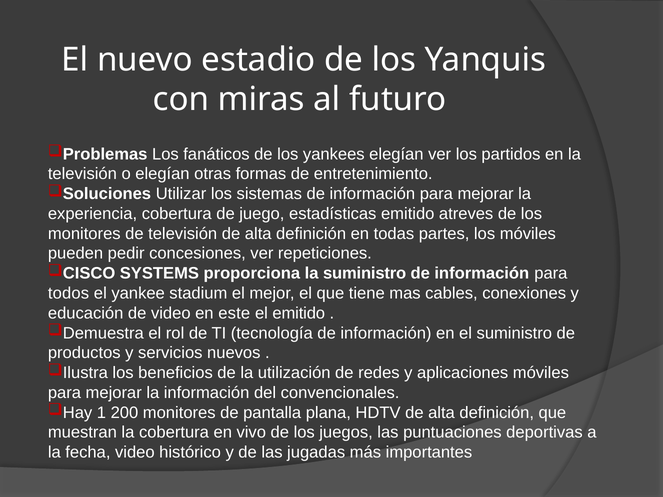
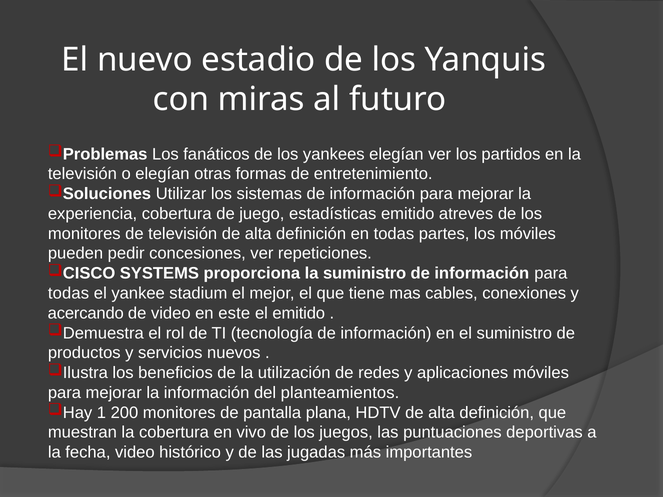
todos at (69, 293): todos -> todas
educación: educación -> acercando
convencionales: convencionales -> planteamientos
